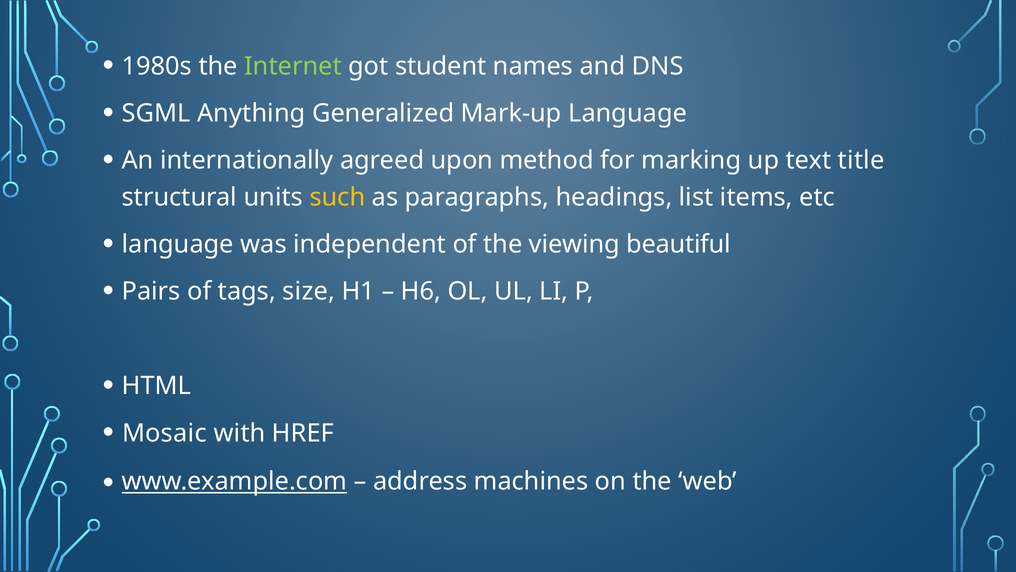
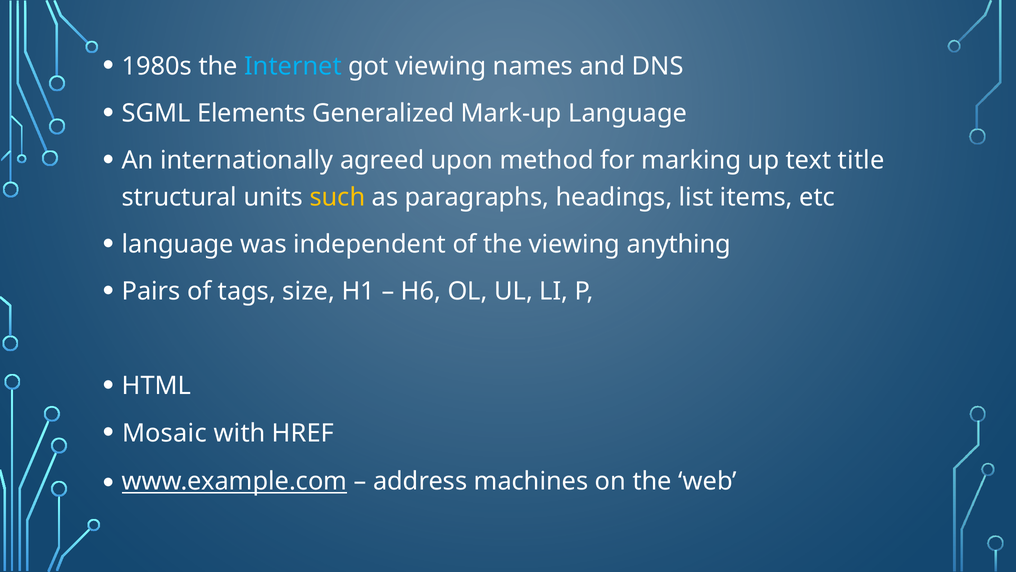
Internet colour: light green -> light blue
got student: student -> viewing
Anything: Anything -> Elements
beautiful: beautiful -> anything
